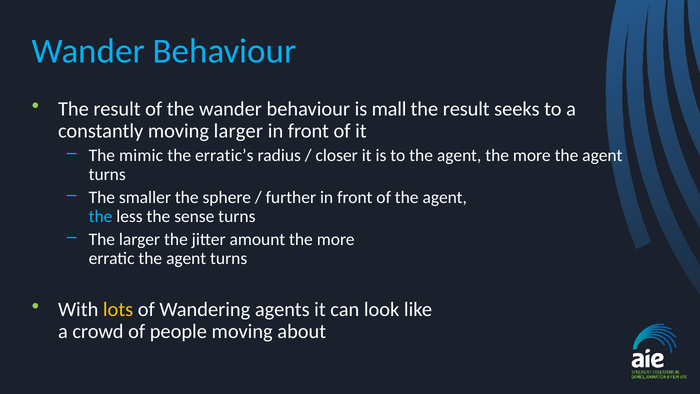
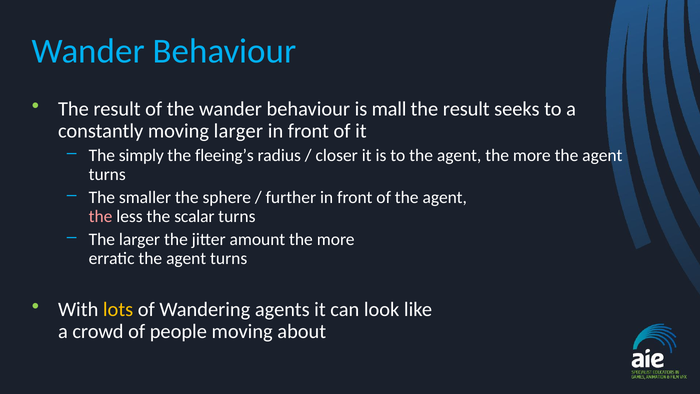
mimic: mimic -> simply
erratic’s: erratic’s -> fleeing’s
the at (101, 216) colour: light blue -> pink
sense: sense -> scalar
